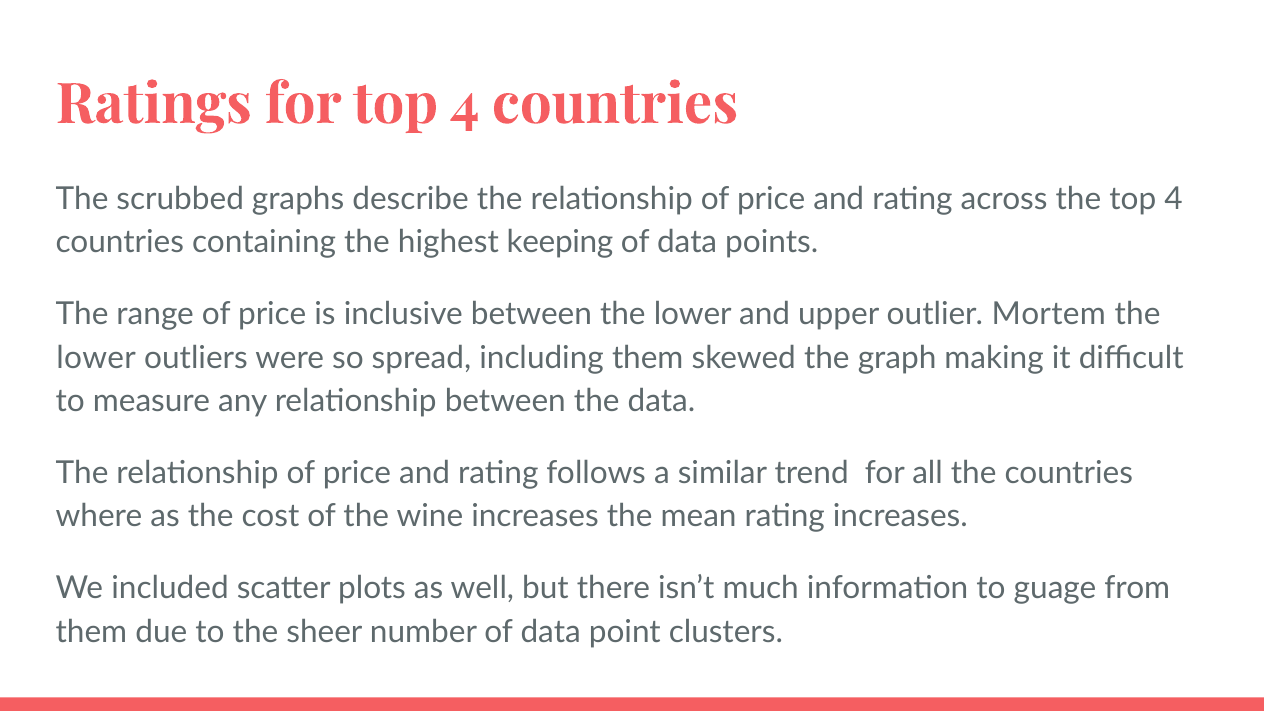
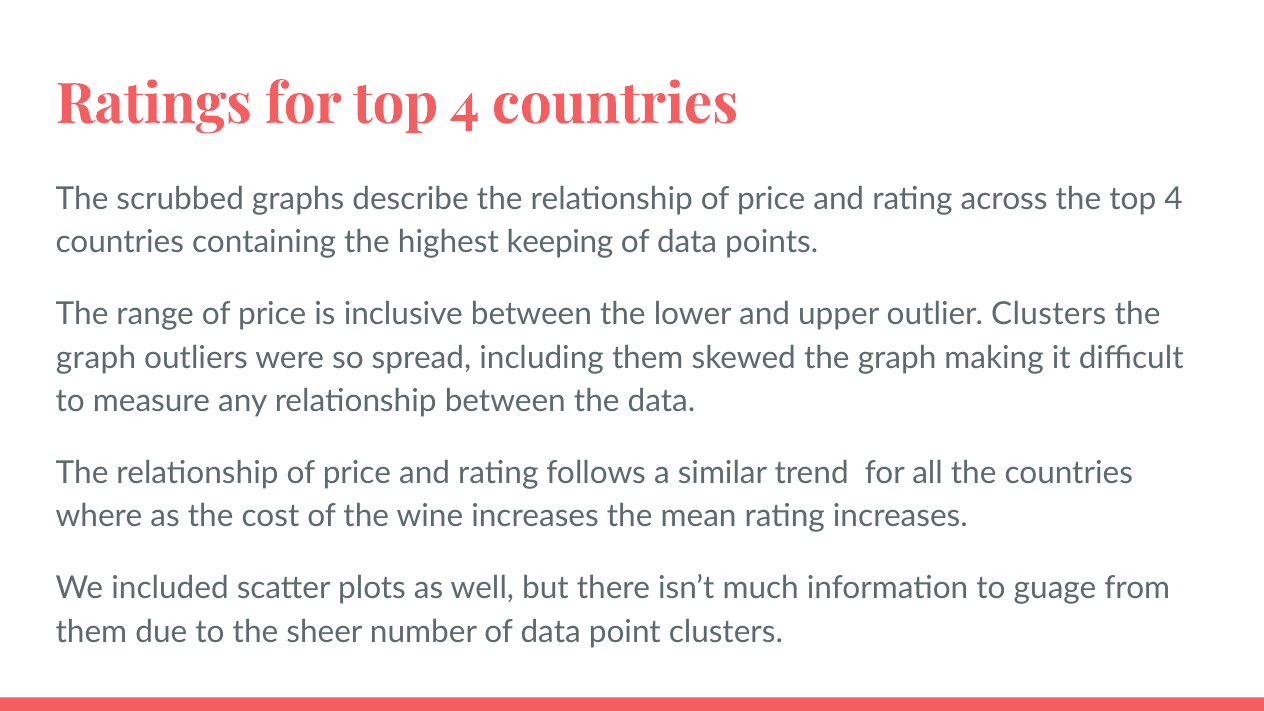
outlier Mortem: Mortem -> Clusters
lower at (96, 358): lower -> graph
